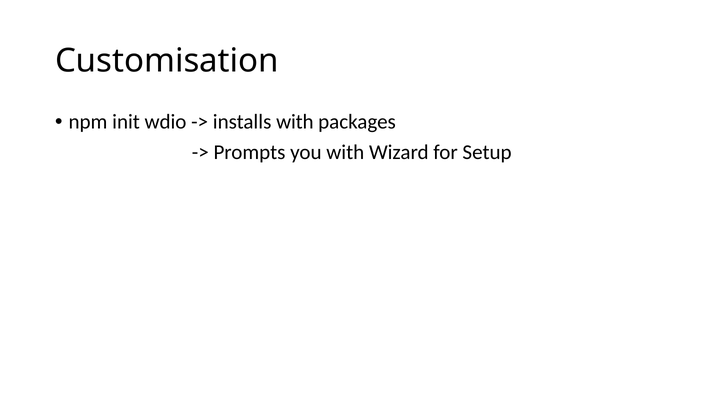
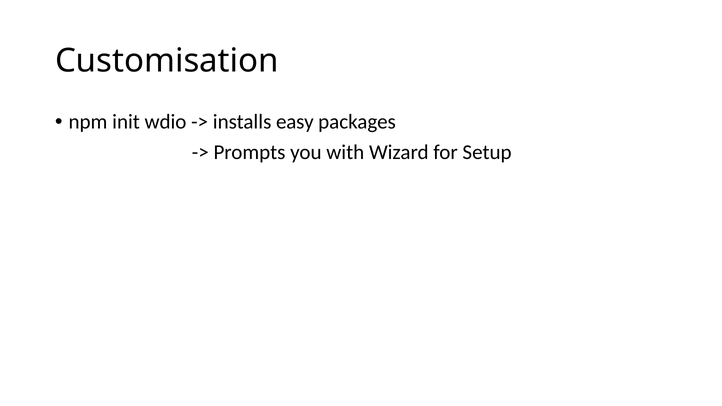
installs with: with -> easy
